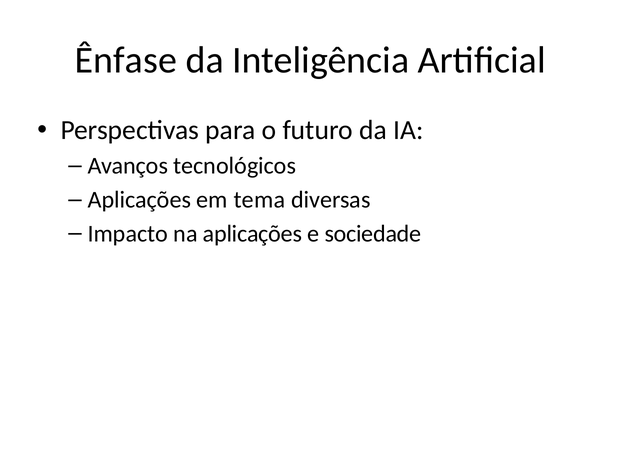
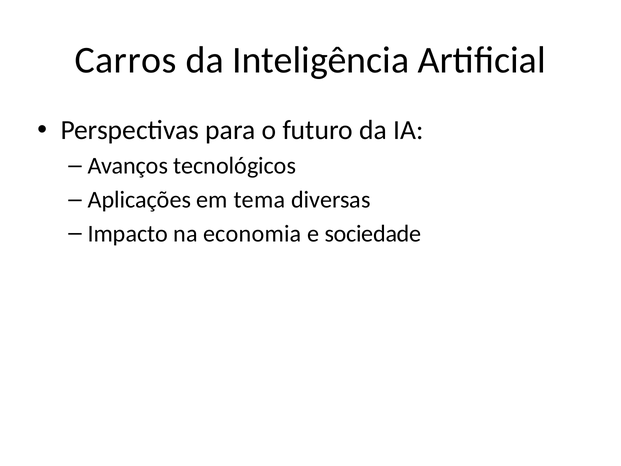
Ênfase: Ênfase -> Carros
na aplicações: aplicações -> economia
